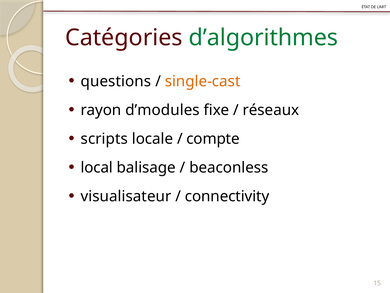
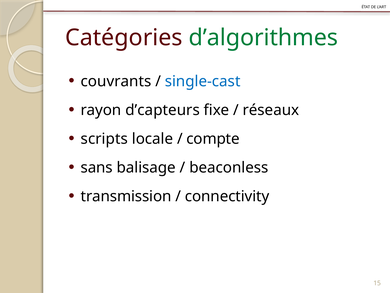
questions: questions -> couvrants
single-cast colour: orange -> blue
d’modules: d’modules -> d’capteurs
local: local -> sans
visualisateur: visualisateur -> transmission
